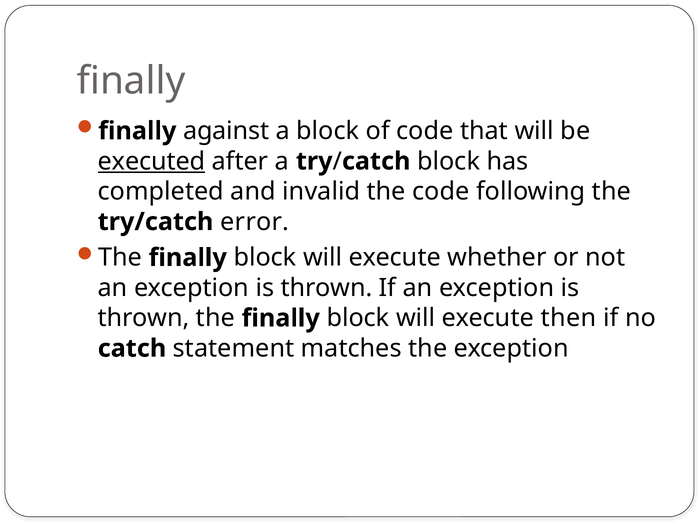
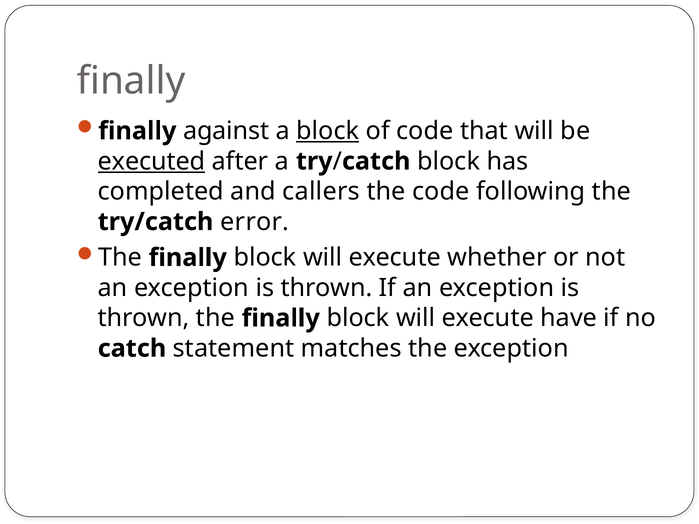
block at (328, 131) underline: none -> present
invalid: invalid -> callers
then: then -> have
